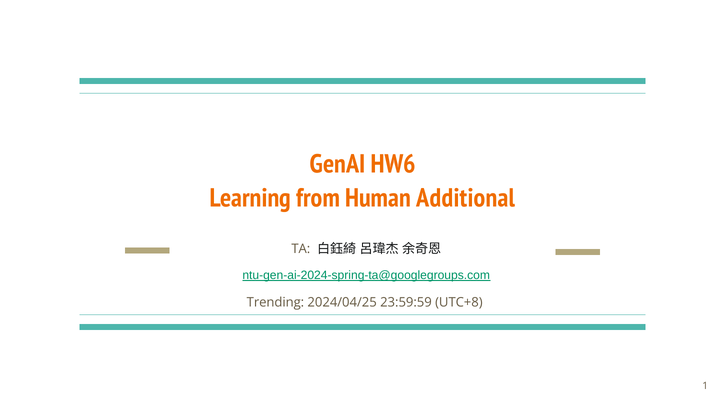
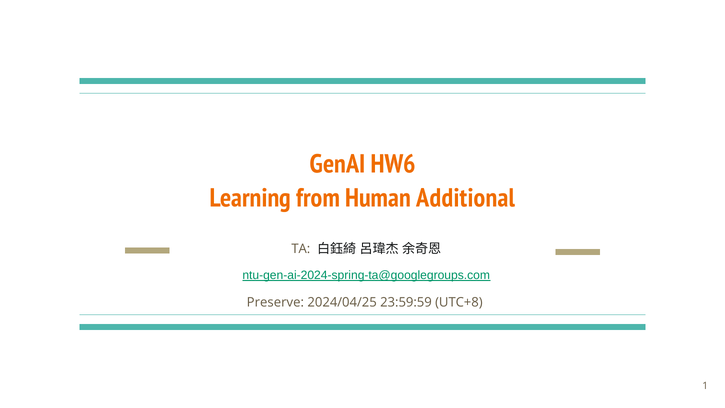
Trending: Trending -> Preserve
